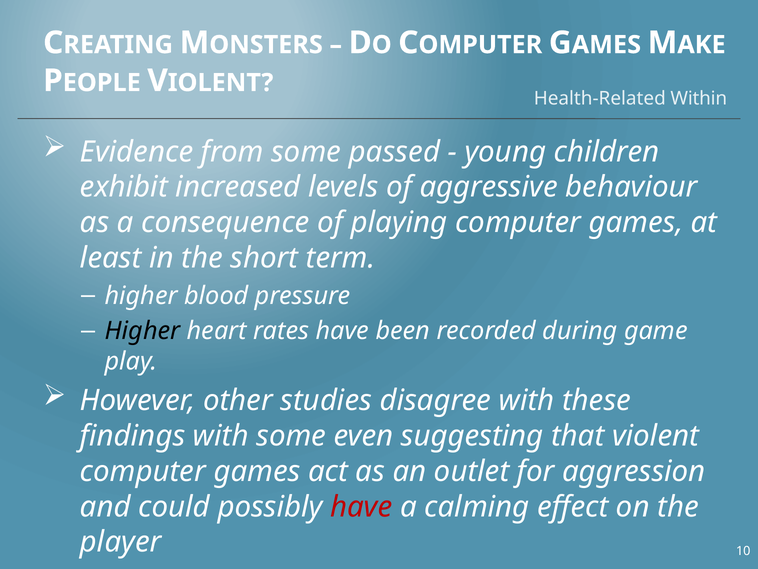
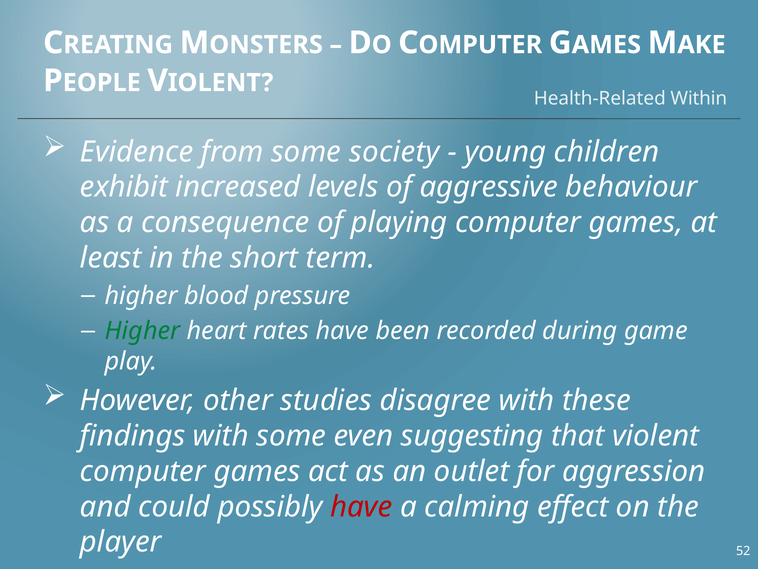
passed: passed -> society
Higher at (143, 331) colour: black -> green
10: 10 -> 52
